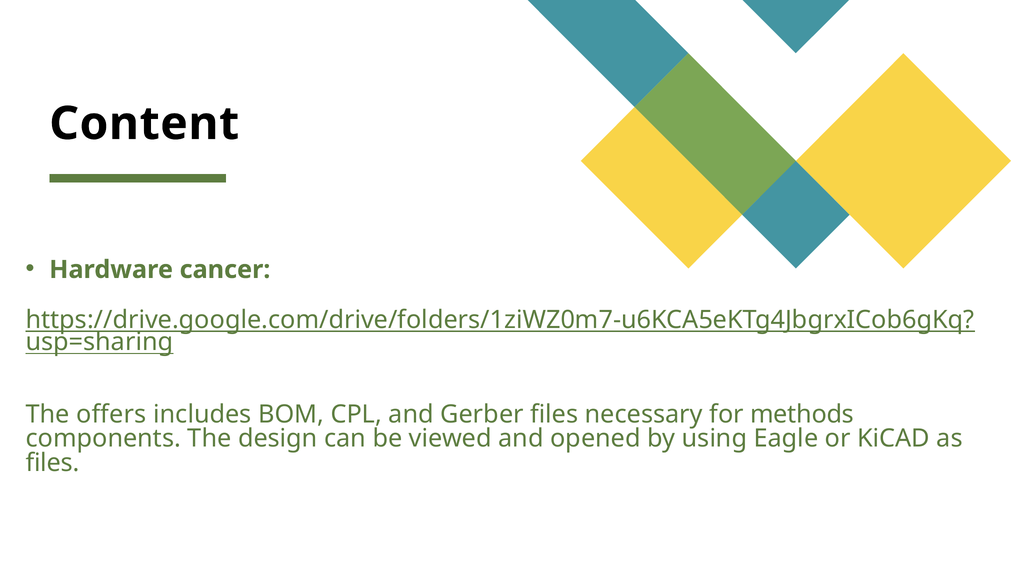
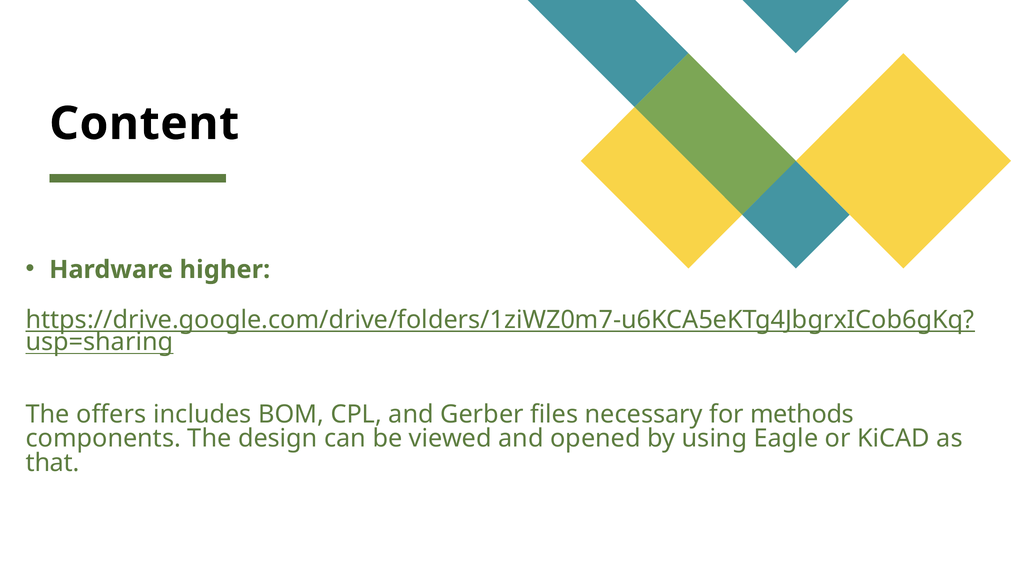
cancer: cancer -> higher
files at (53, 463): files -> that
